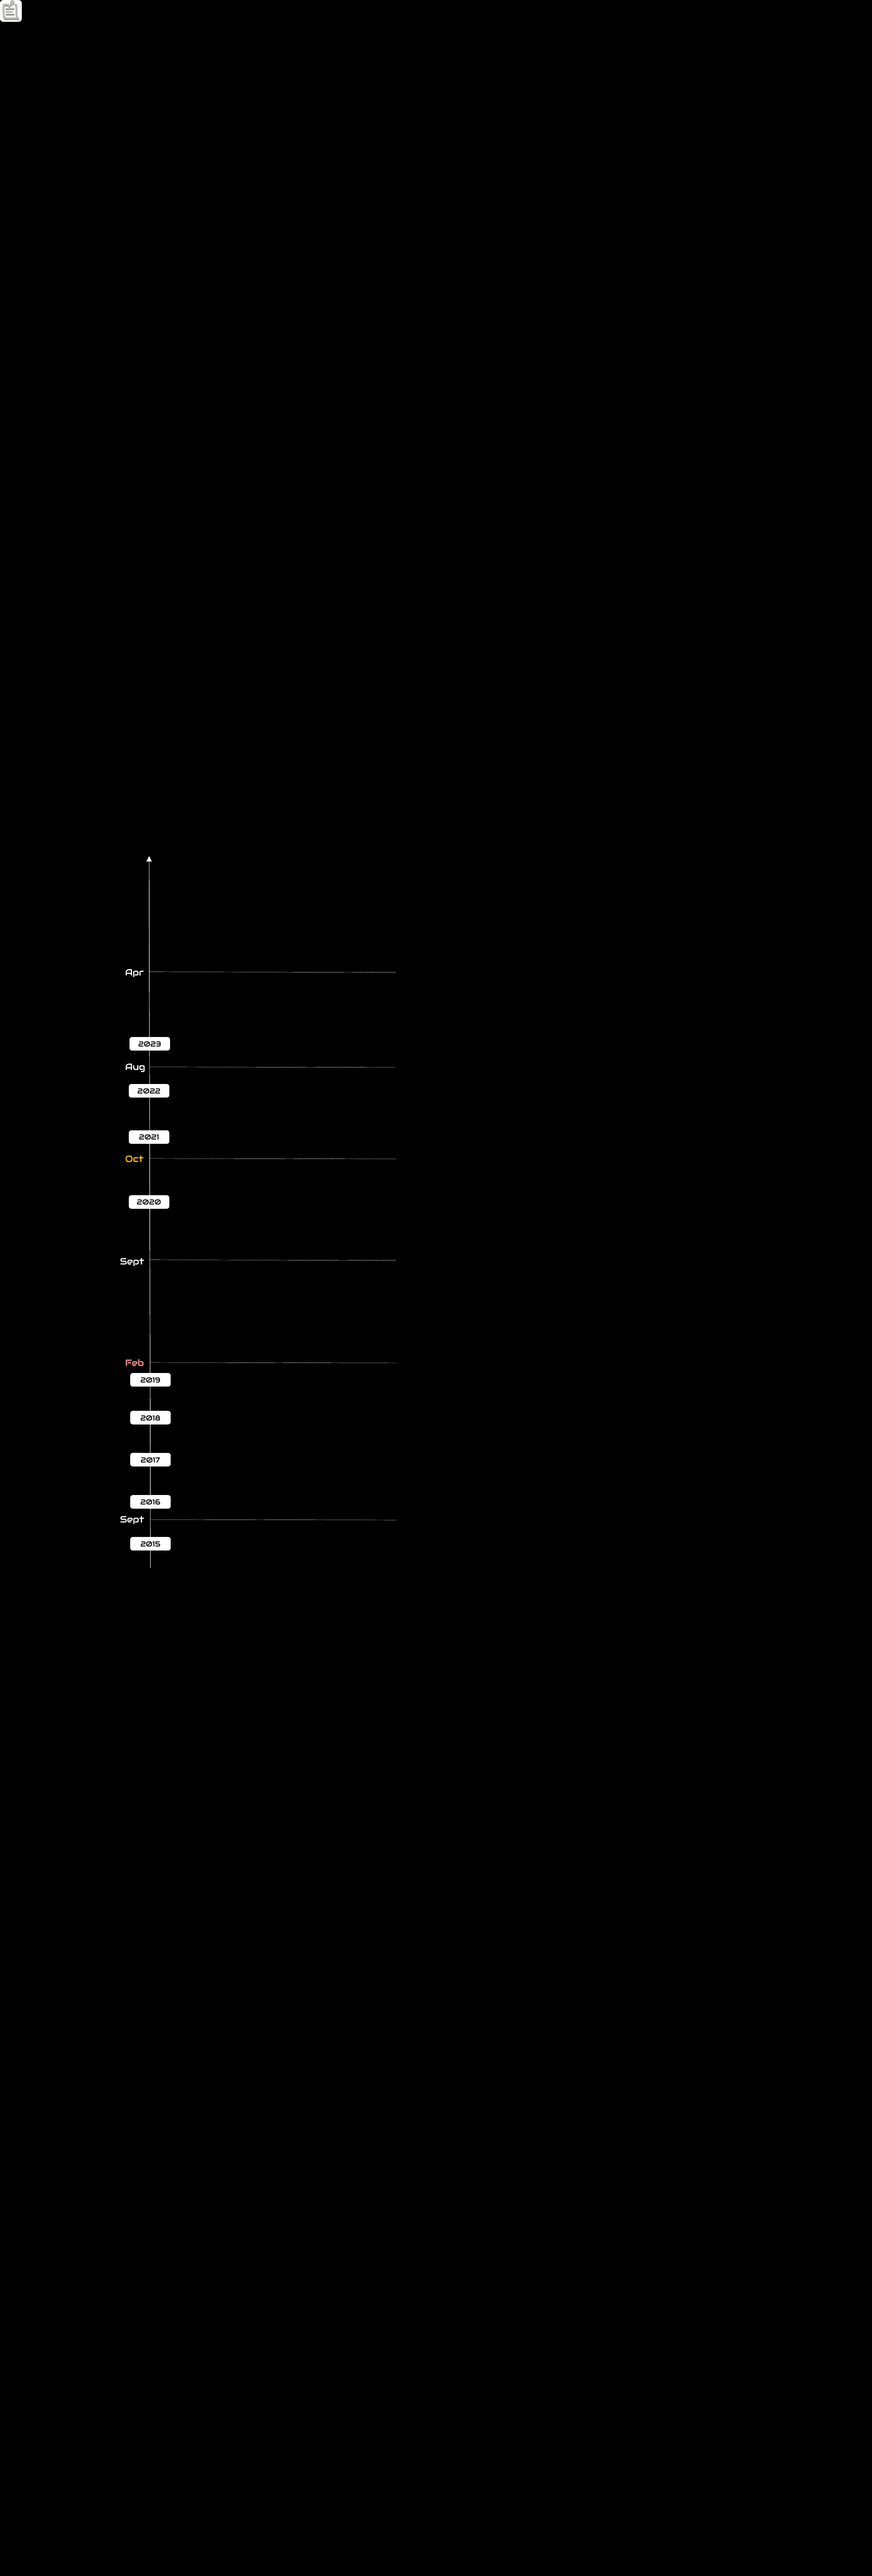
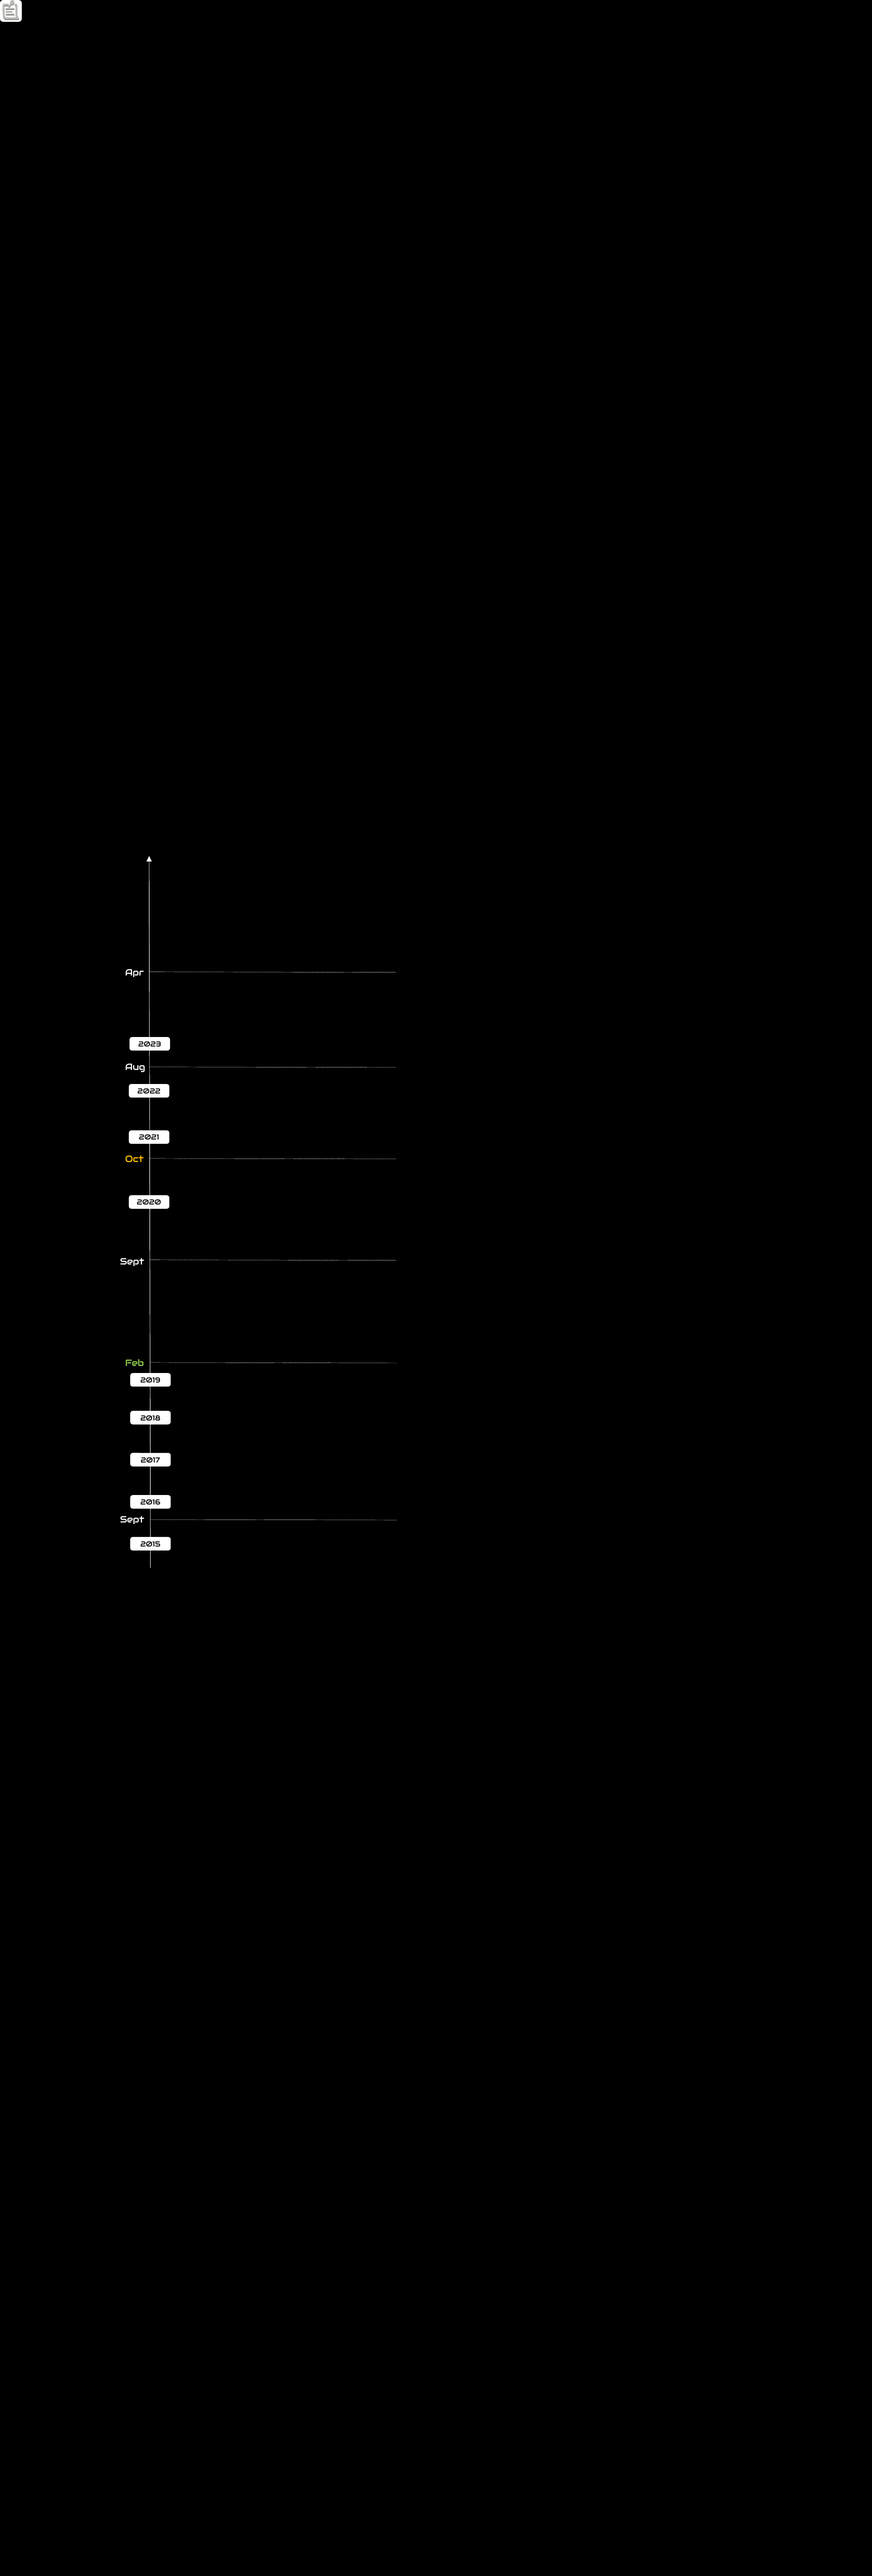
Feb colour: pink -> light green
